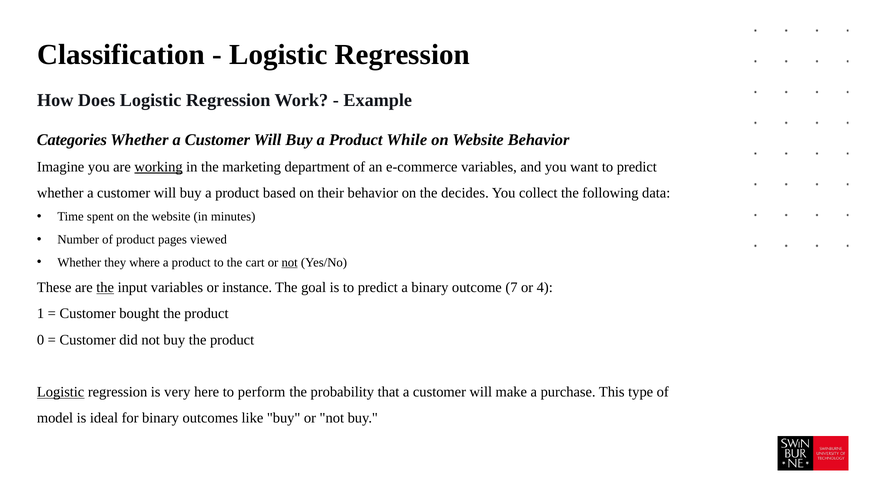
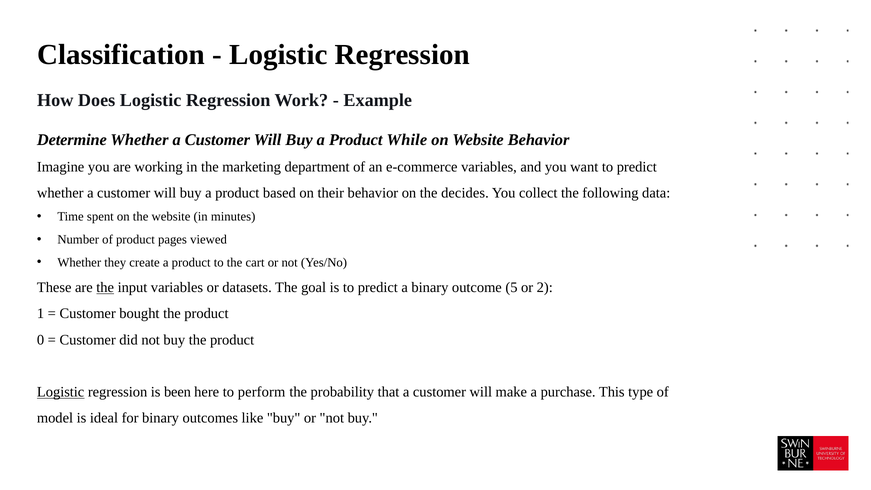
Categories: Categories -> Determine
working underline: present -> none
where: where -> create
not at (290, 262) underline: present -> none
instance: instance -> datasets
7: 7 -> 5
4: 4 -> 2
very: very -> been
